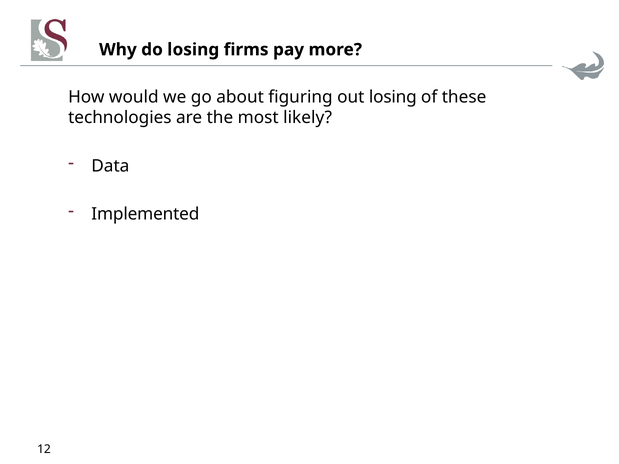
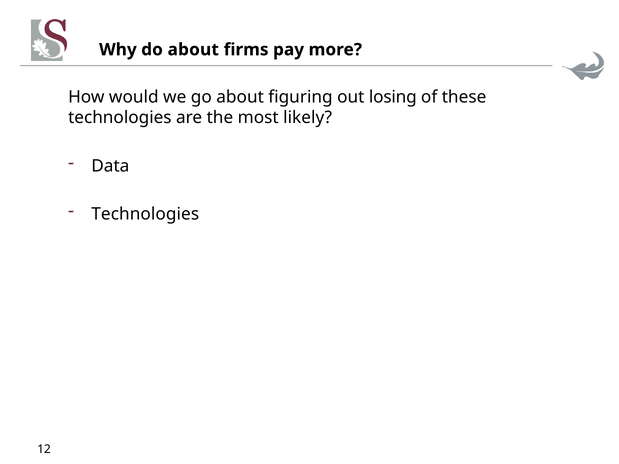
do losing: losing -> about
Implemented at (145, 214): Implemented -> Technologies
